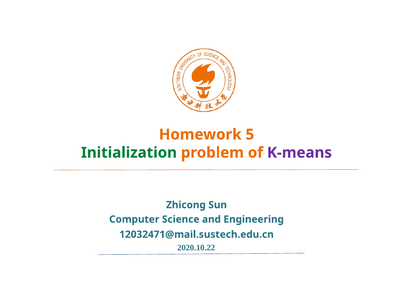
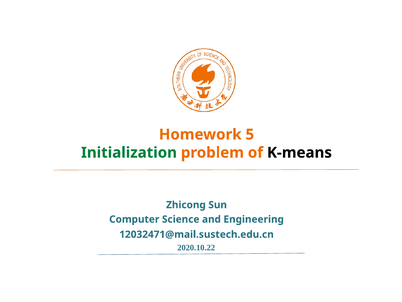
K-means colour: purple -> black
